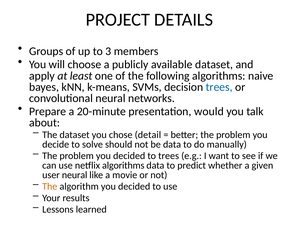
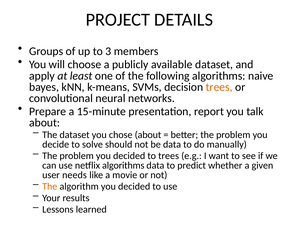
trees at (219, 87) colour: blue -> orange
20-minute: 20-minute -> 15-minute
would: would -> report
chose detail: detail -> about
user neural: neural -> needs
